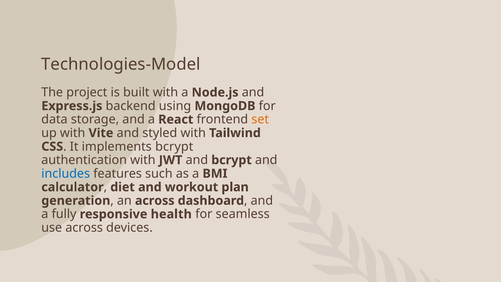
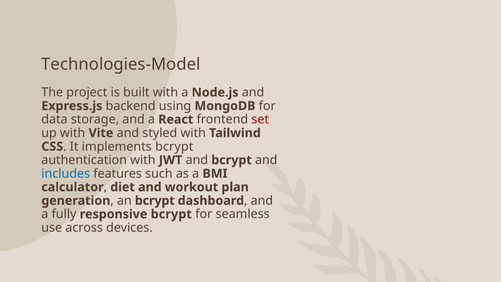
set colour: orange -> red
an across: across -> bcrypt
responsive health: health -> bcrypt
